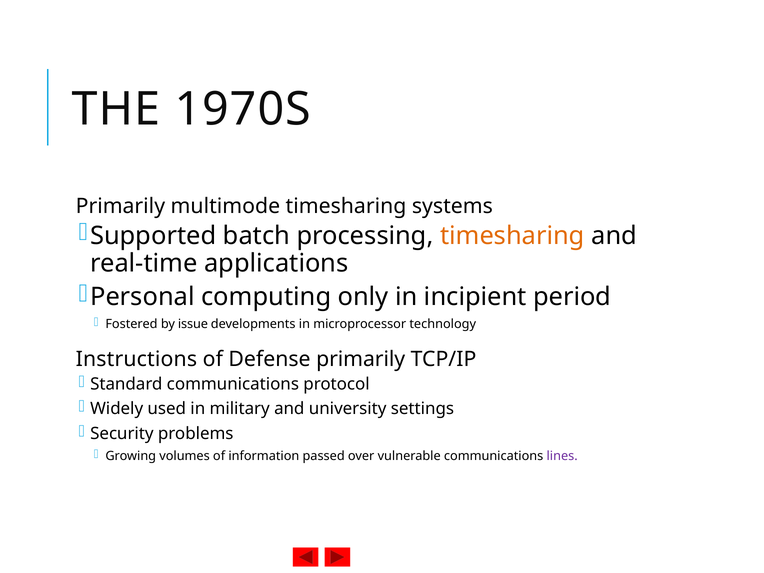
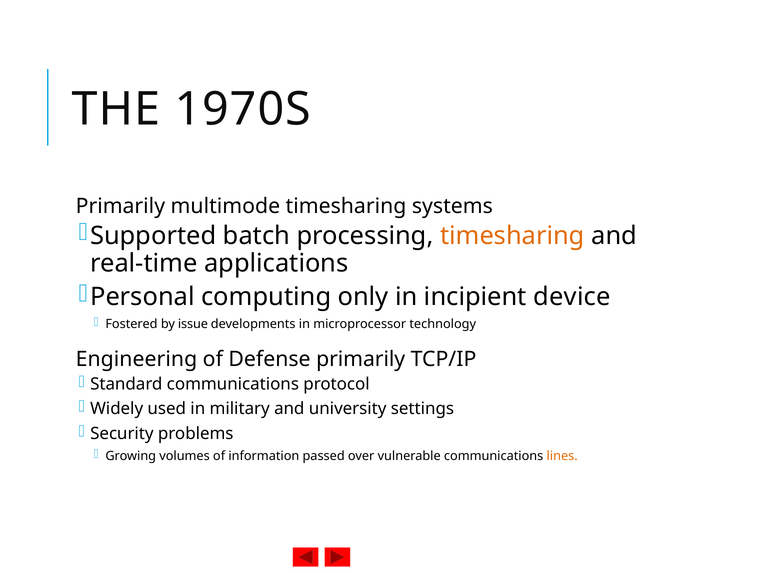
period: period -> device
Instructions: Instructions -> Engineering
lines colour: purple -> orange
